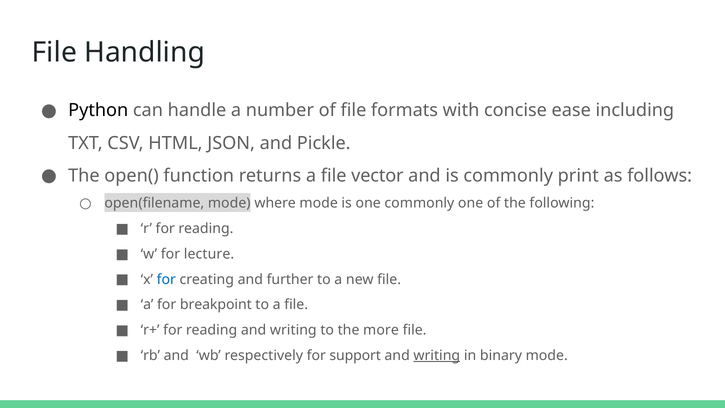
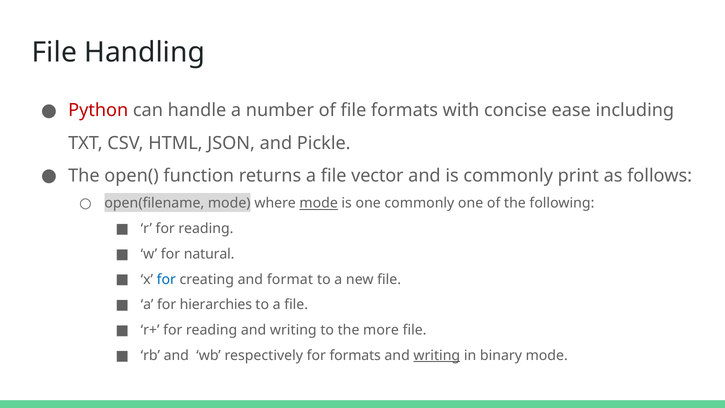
Python colour: black -> red
mode at (319, 203) underline: none -> present
lecture: lecture -> natural
further: further -> format
breakpoint: breakpoint -> hierarchies
for support: support -> formats
